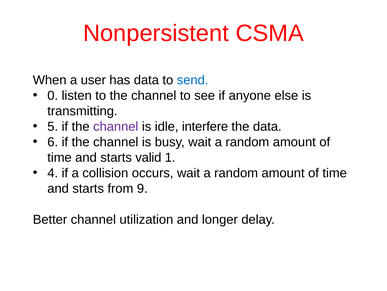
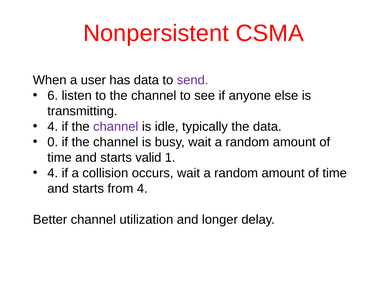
send colour: blue -> purple
0: 0 -> 6
5 at (53, 126): 5 -> 4
interfere: interfere -> typically
6: 6 -> 0
from 9: 9 -> 4
